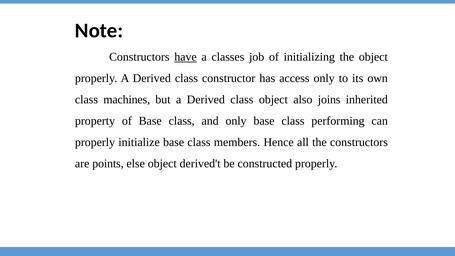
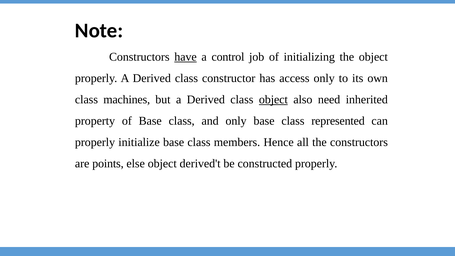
classes: classes -> control
object at (273, 99) underline: none -> present
joins: joins -> need
performing: performing -> represented
